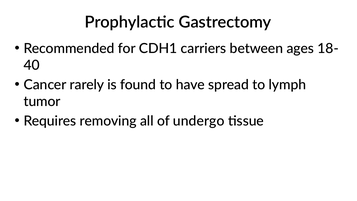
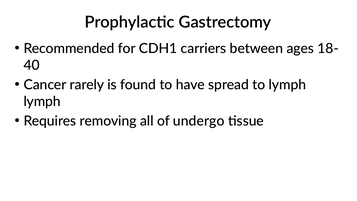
tumor at (42, 101): tumor -> lymph
